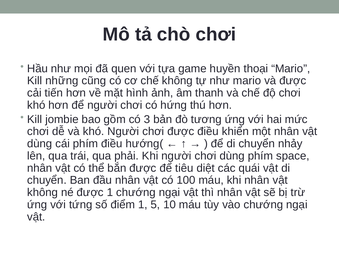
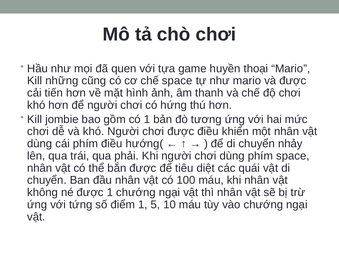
chế không: không -> space
có 3: 3 -> 1
